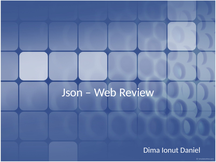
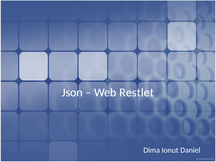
Review: Review -> Restlet
